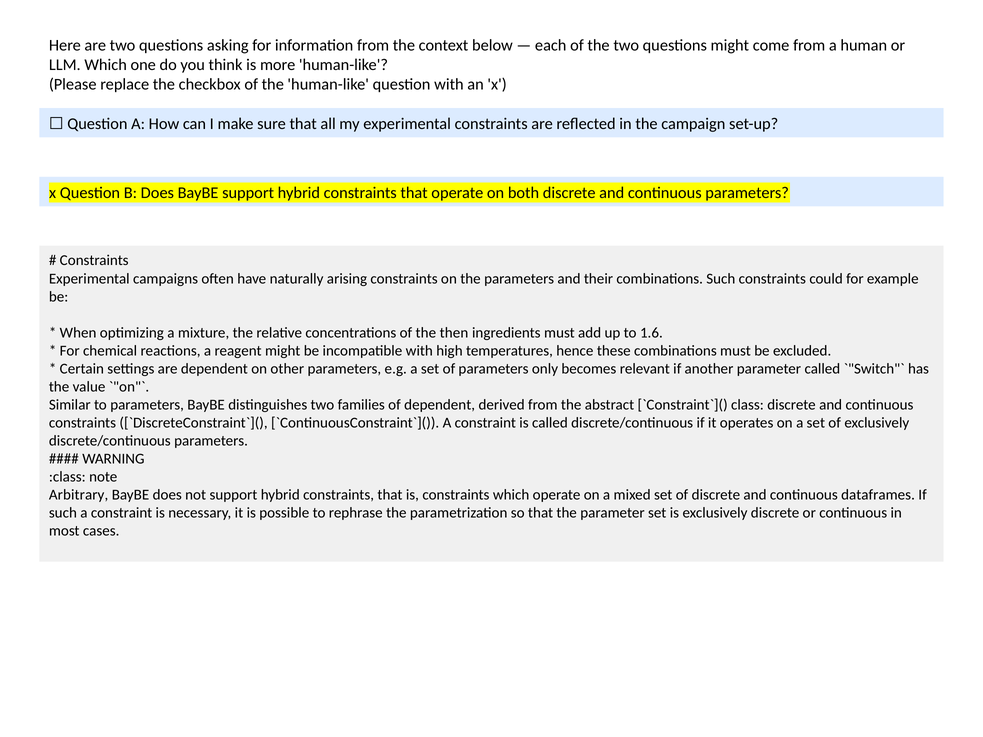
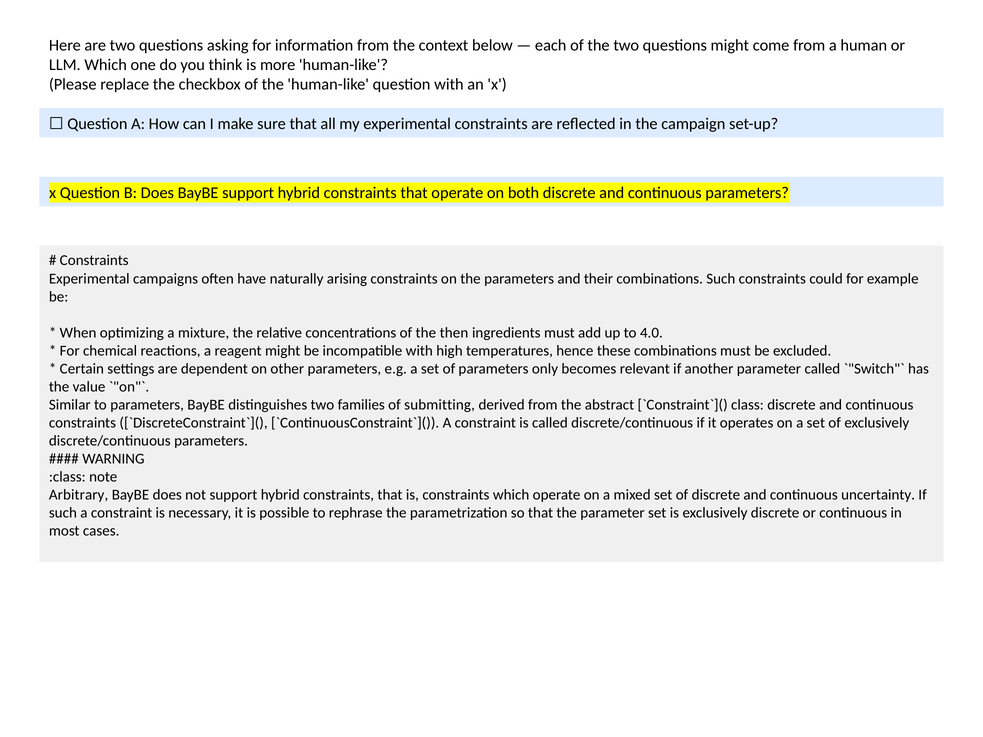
1.6: 1.6 -> 4.0
of dependent: dependent -> submitting
dataframes: dataframes -> uncertainty
